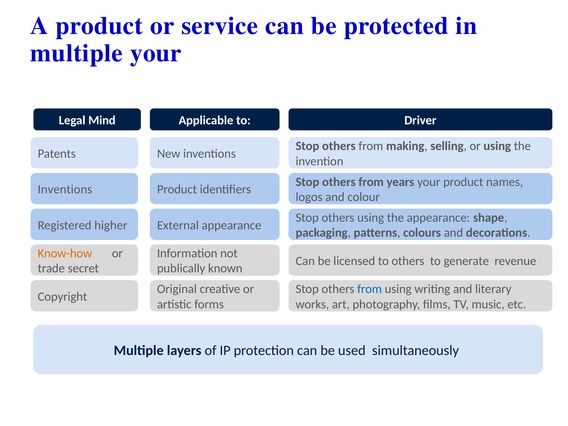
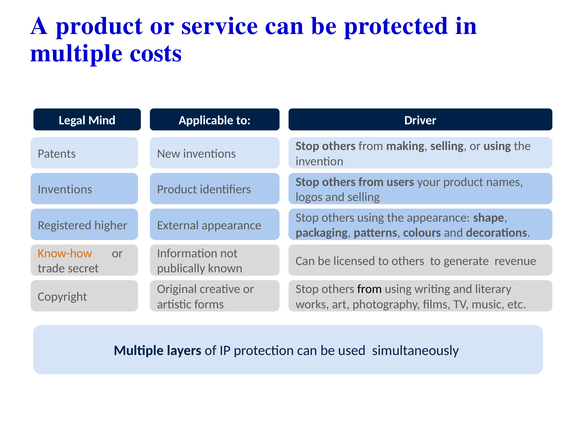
multiple your: your -> costs
years: years -> users
and colour: colour -> selling
from at (370, 289) colour: blue -> black
